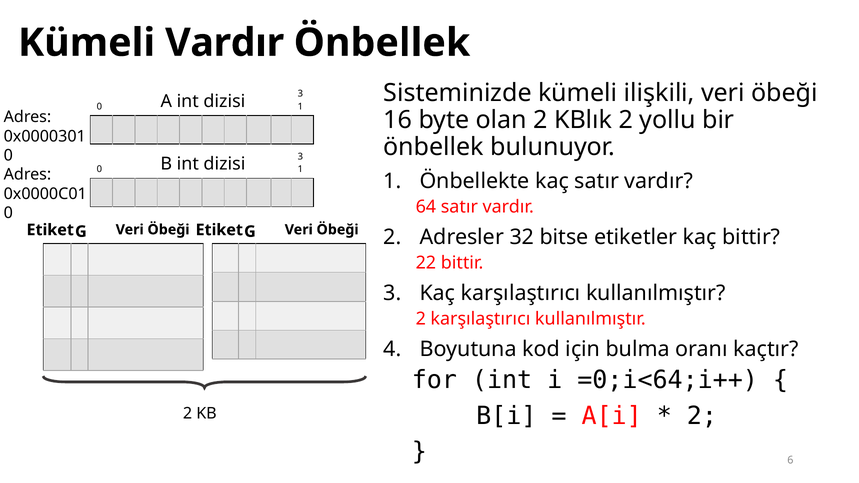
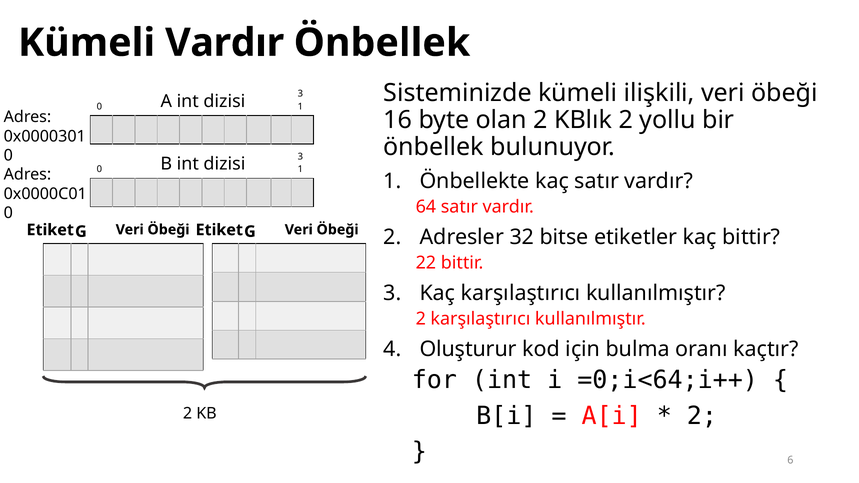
Boyutuna: Boyutuna -> Oluşturur
